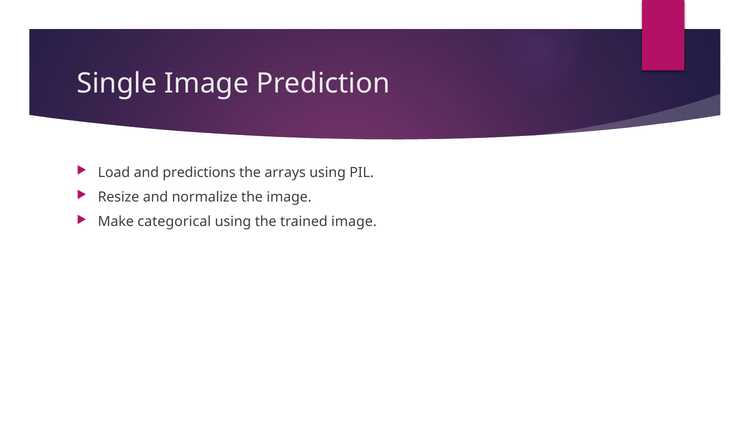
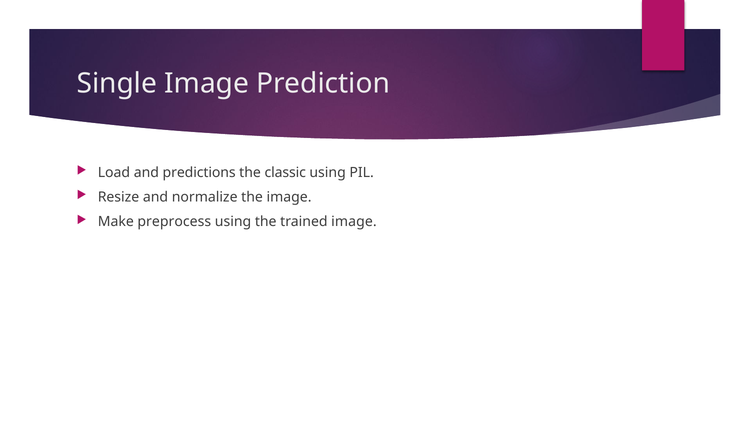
arrays: arrays -> classic
categorical: categorical -> preprocess
